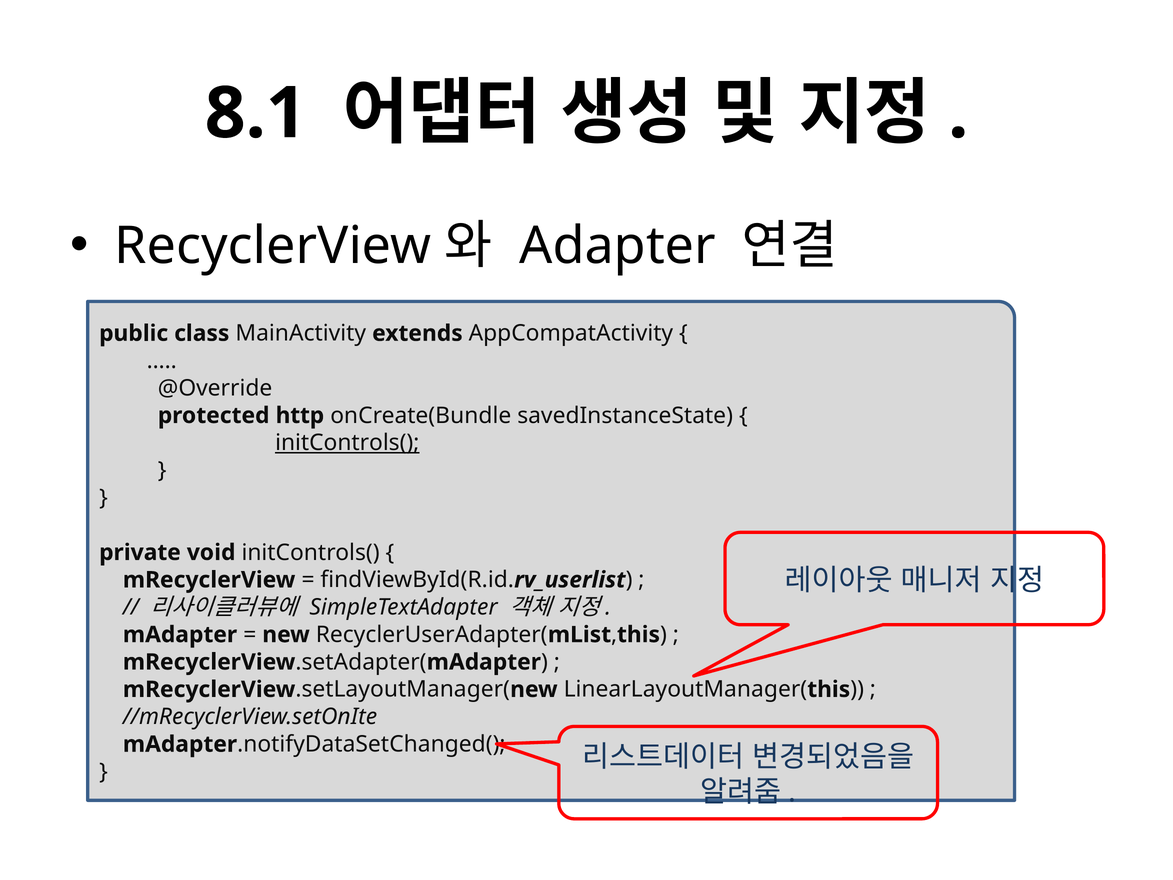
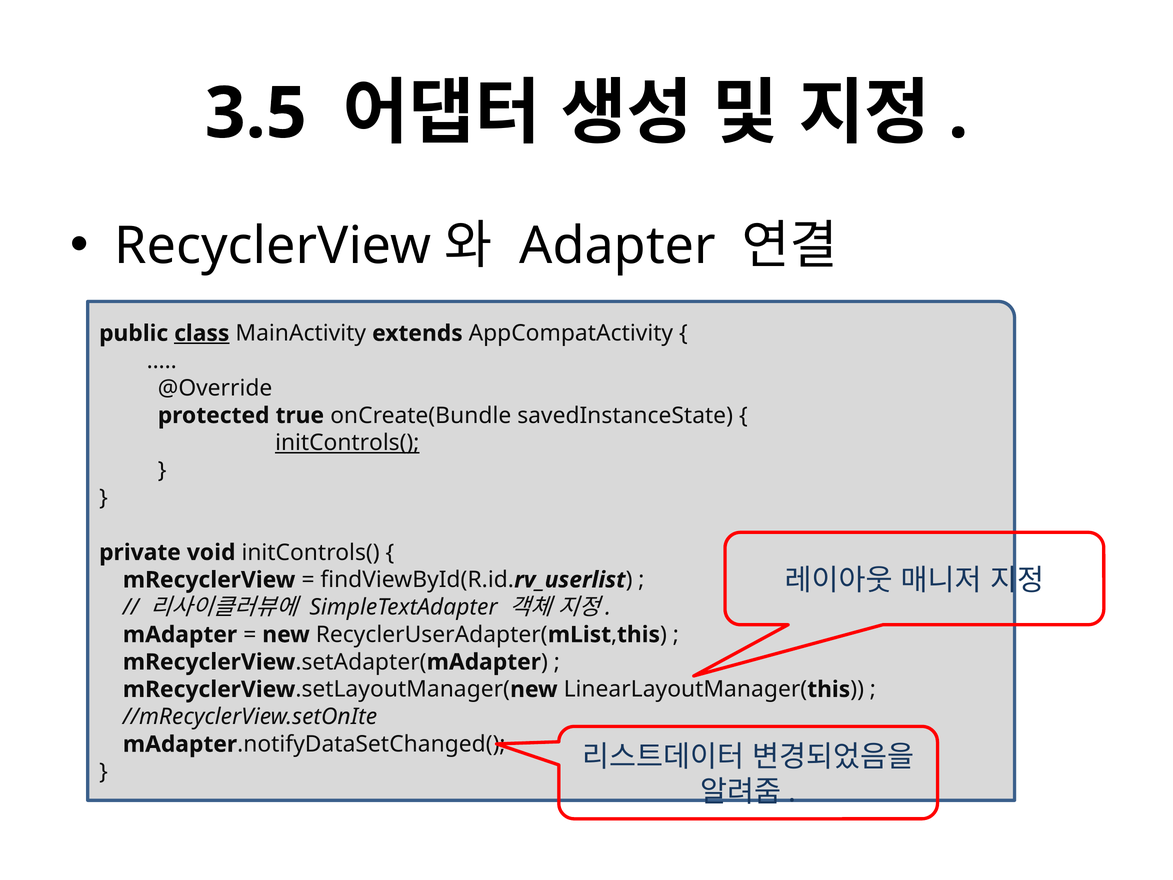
8.1: 8.1 -> 3.5
class underline: none -> present
http: http -> true
